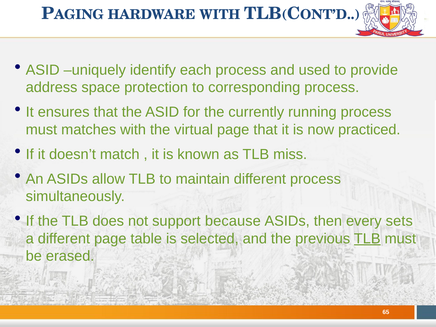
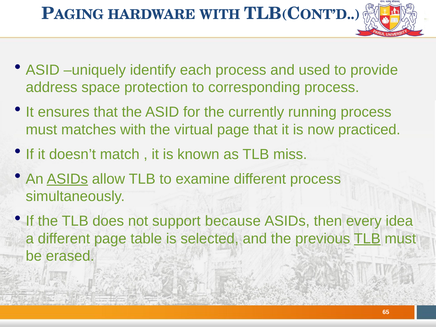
ASIDs at (67, 179) underline: none -> present
maintain: maintain -> examine
sets: sets -> idea
